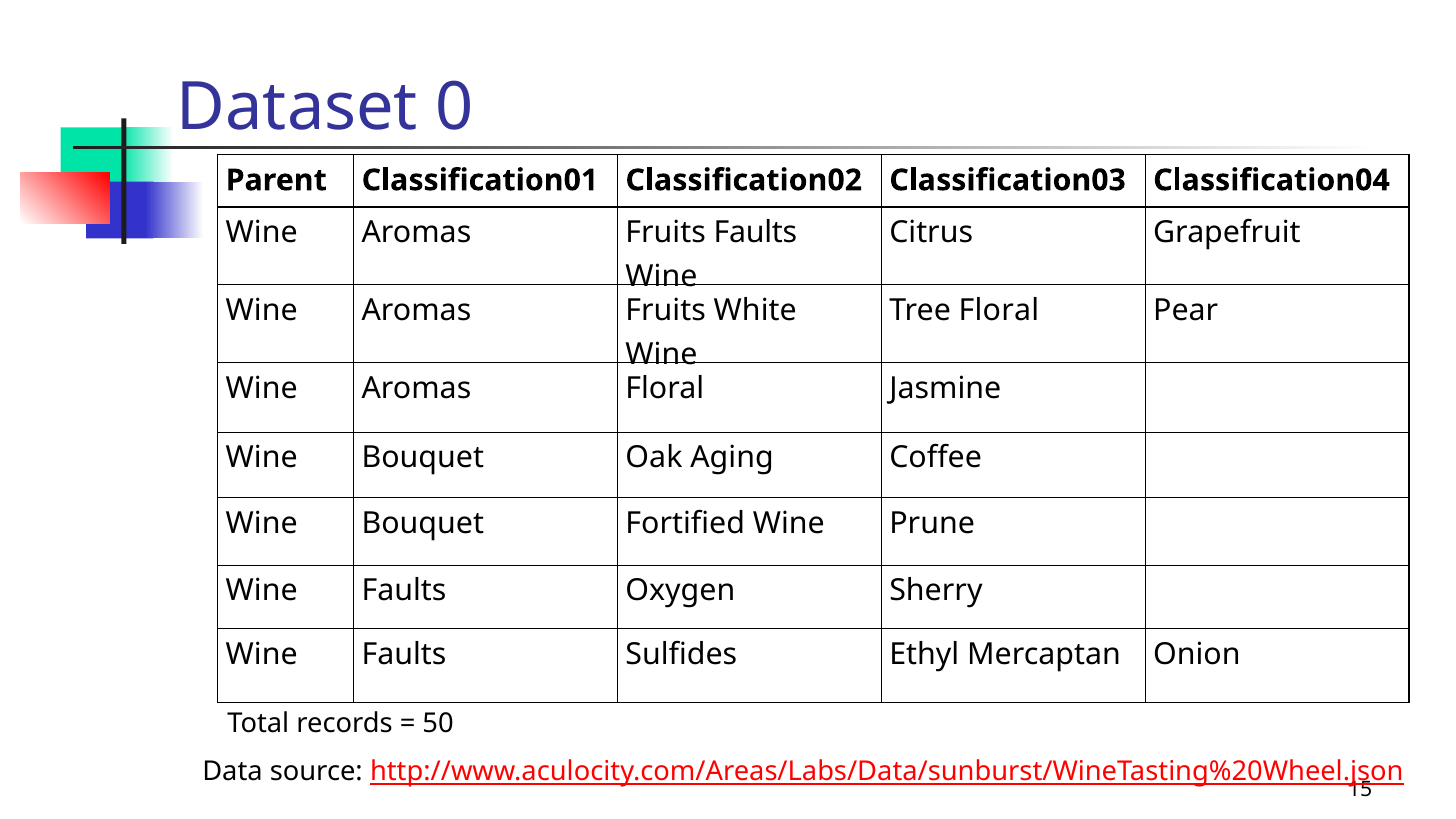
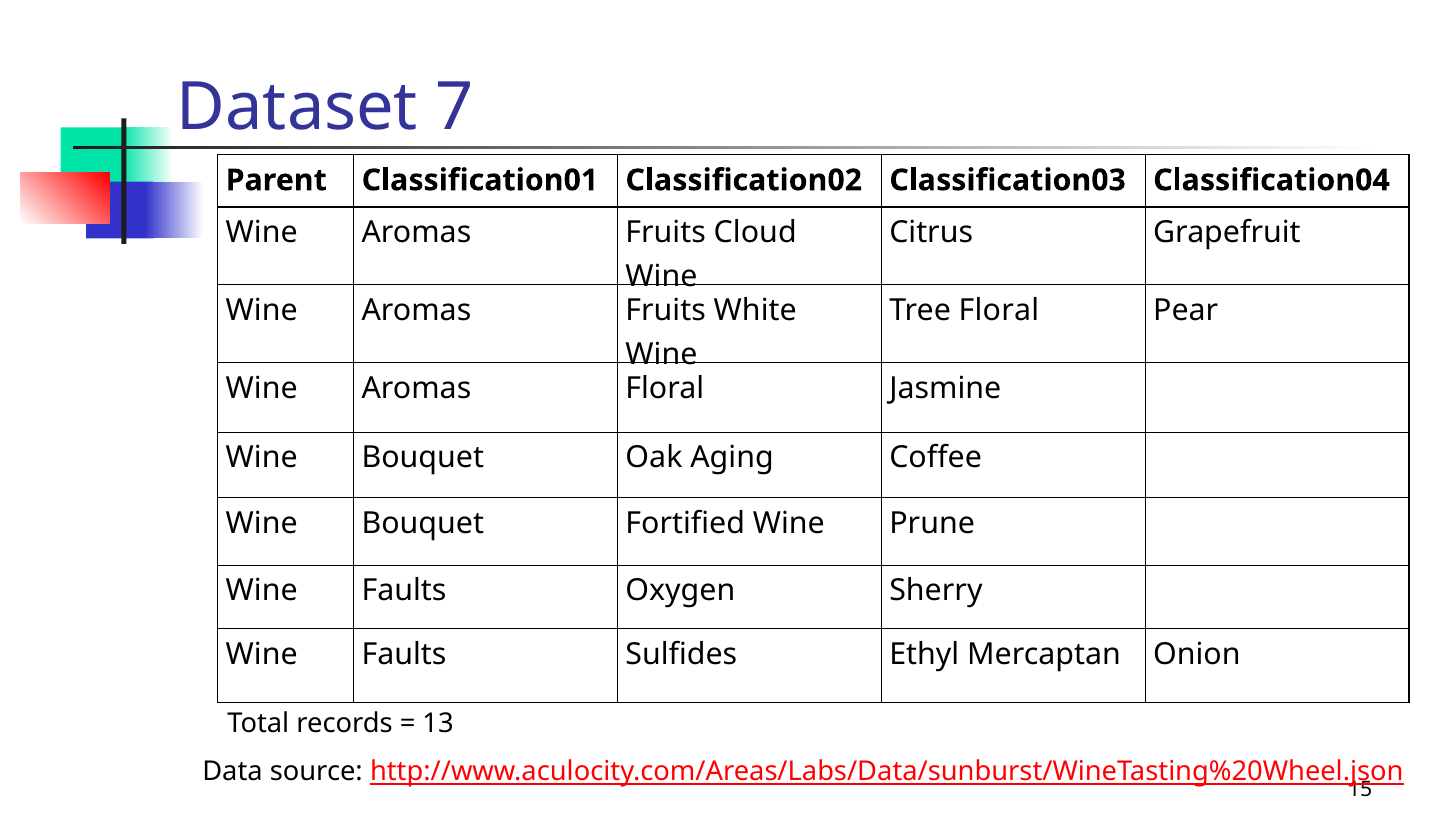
0: 0 -> 7
Fruits Faults: Faults -> Cloud
50: 50 -> 13
